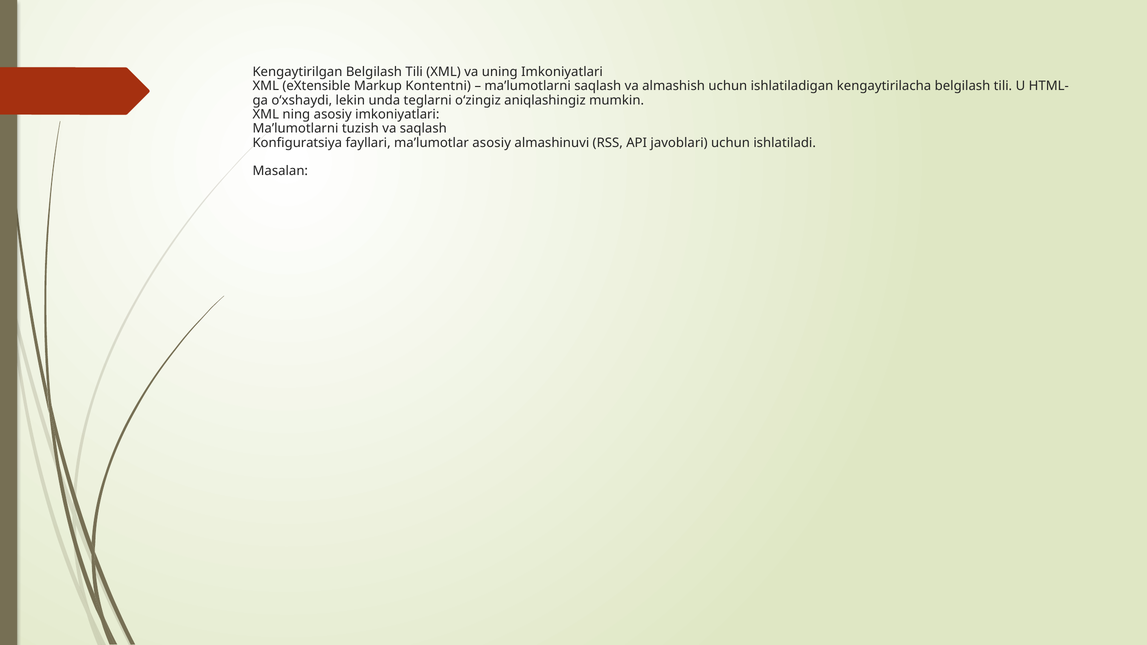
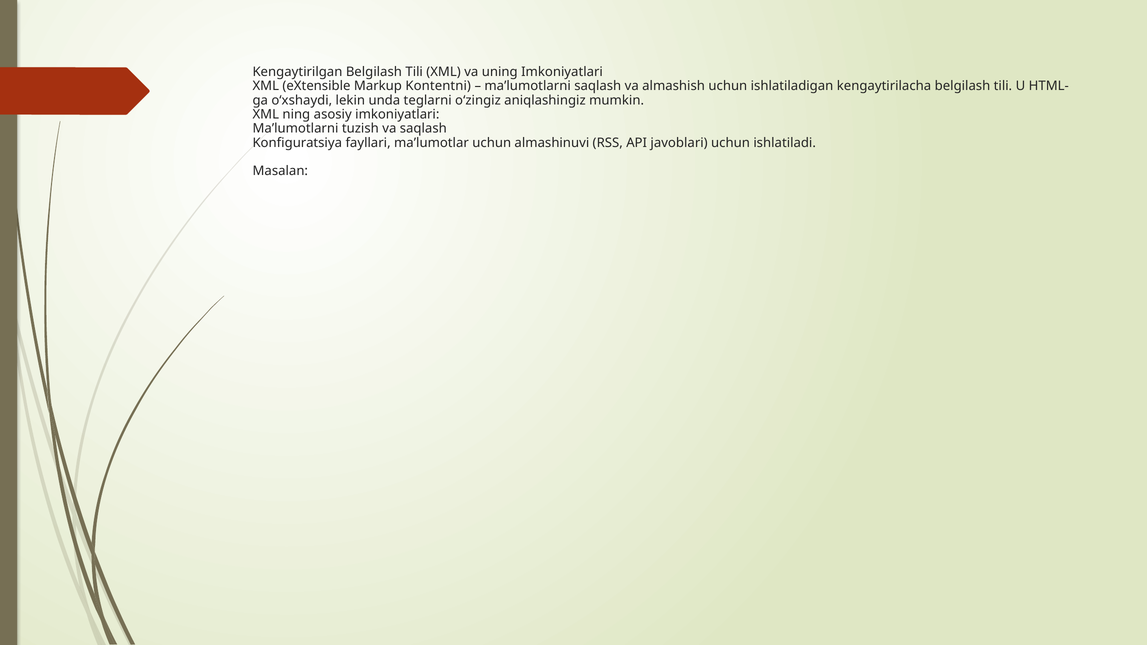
maʼlumotlar asosiy: asosiy -> uchun
